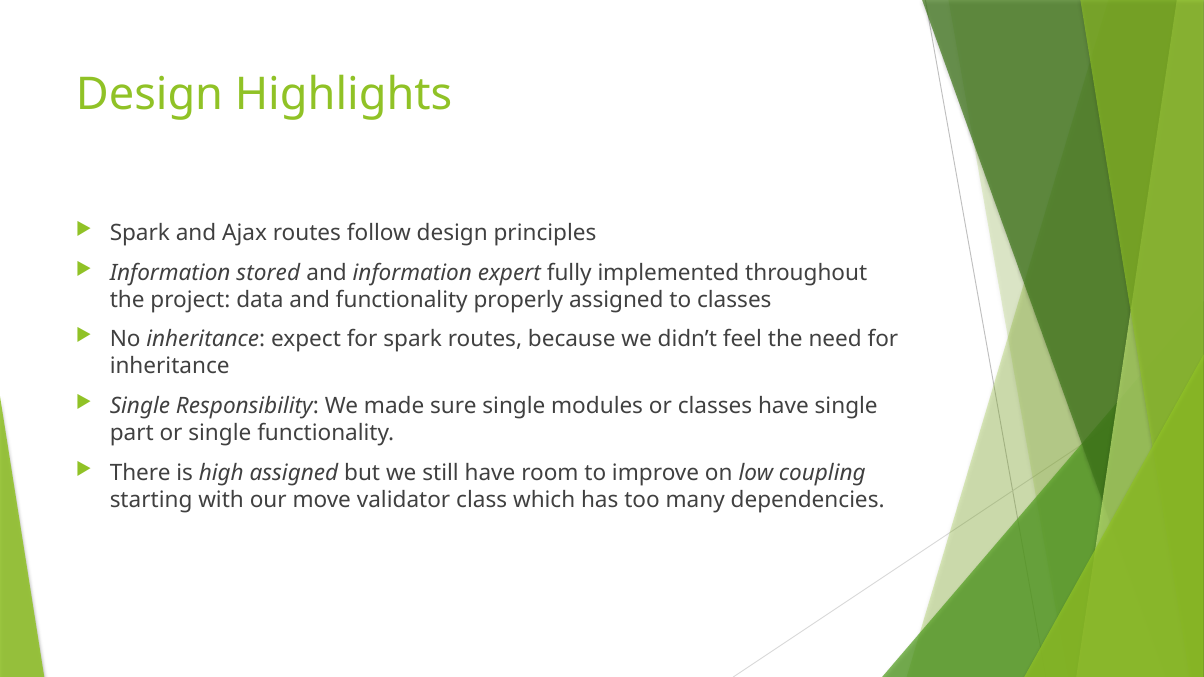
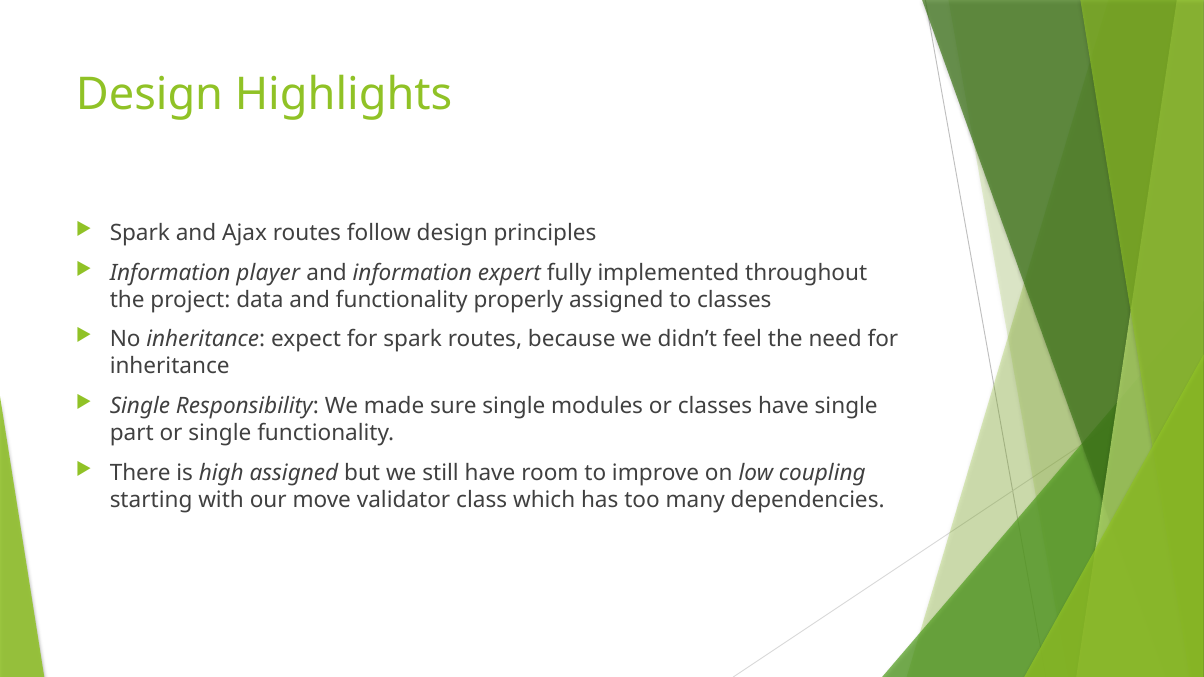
stored: stored -> player
